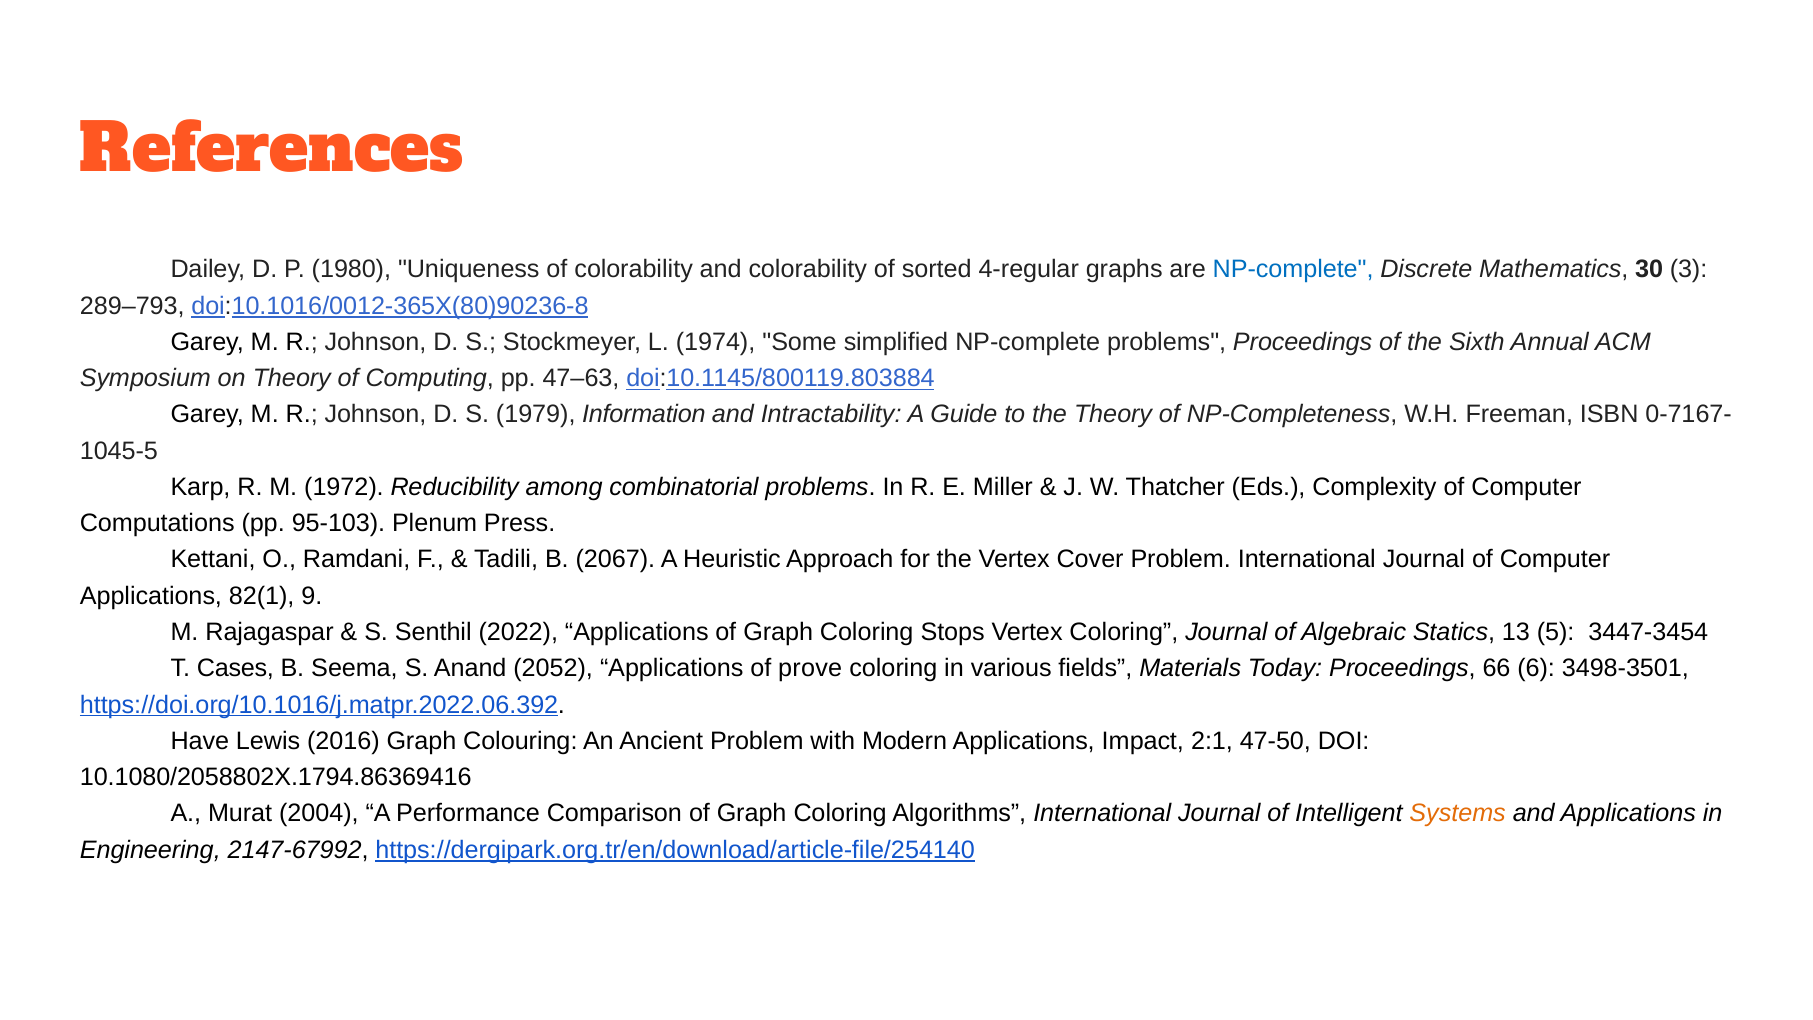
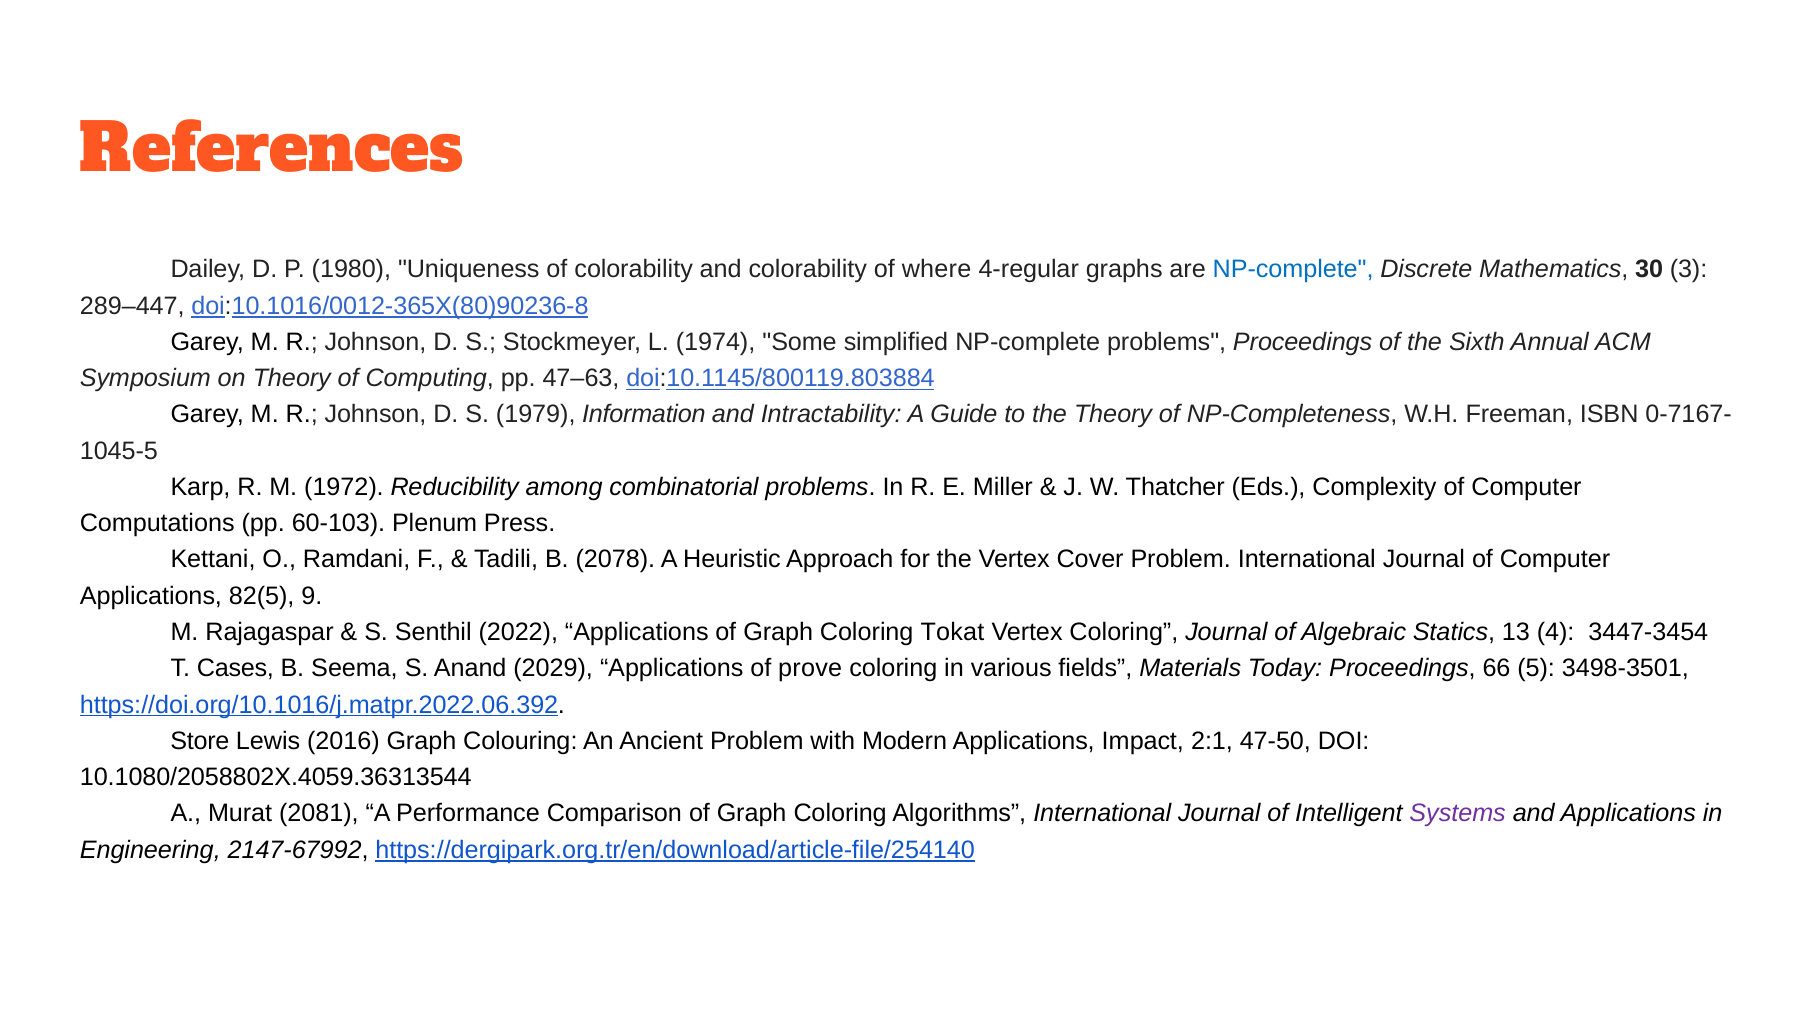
sorted: sorted -> where
289–793: 289–793 -> 289–447
95-103: 95-103 -> 60-103
2067: 2067 -> 2078
82(1: 82(1 -> 82(5
Stops: Stops -> Tokat
5: 5 -> 4
2052: 2052 -> 2029
6: 6 -> 5
Have: Have -> Store
10.1080/2058802X.1794.86369416: 10.1080/2058802X.1794.86369416 -> 10.1080/2058802X.4059.36313544
2004: 2004 -> 2081
Systems colour: orange -> purple
